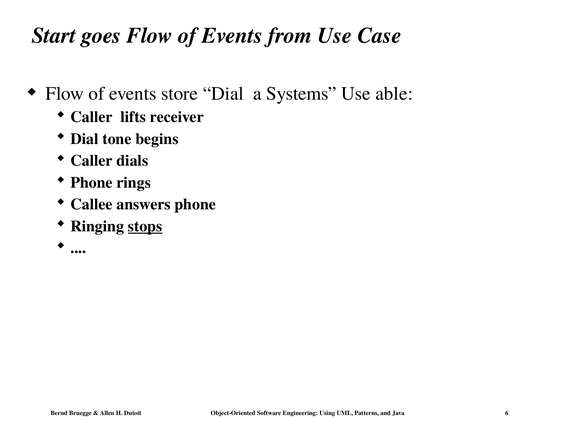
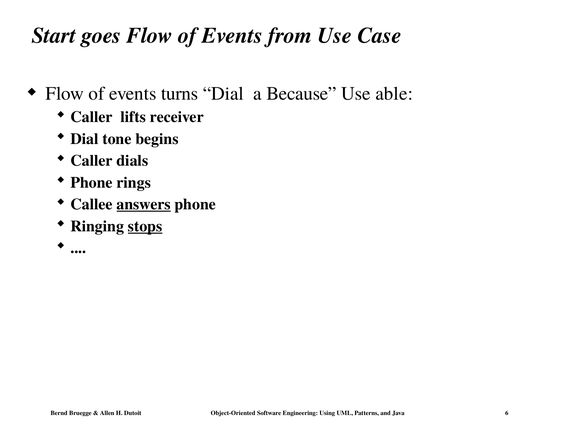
store: store -> turns
Systems: Systems -> Because
answers underline: none -> present
